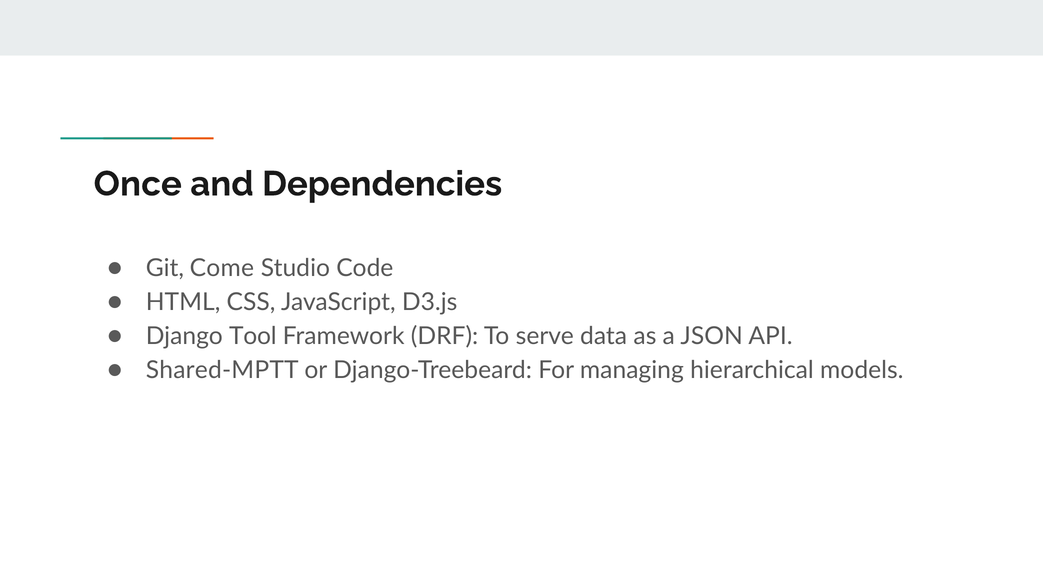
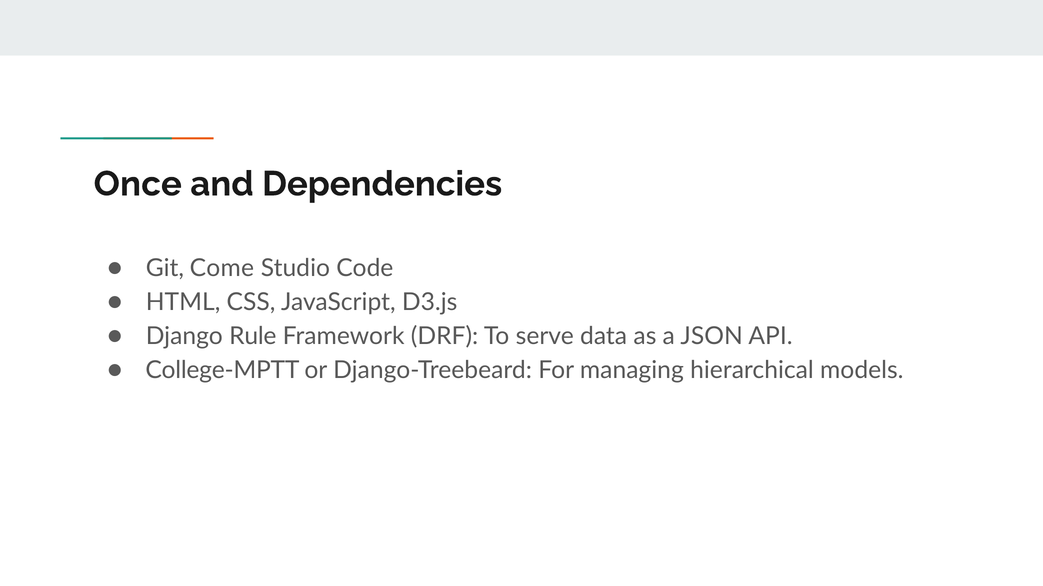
Tool: Tool -> Rule
Shared-MPTT: Shared-MPTT -> College-MPTT
